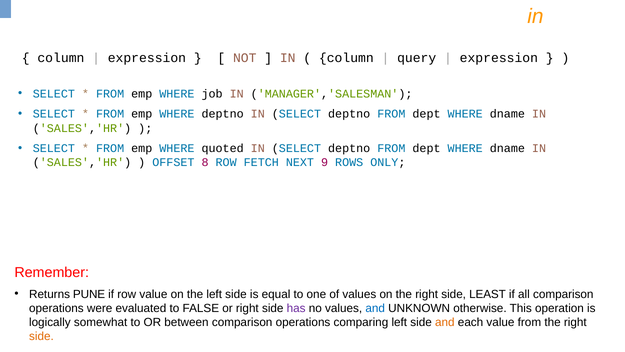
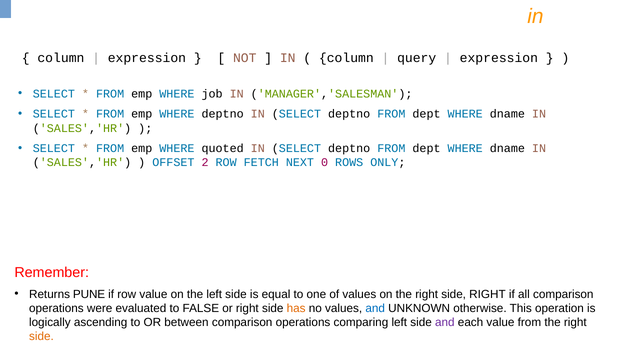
8: 8 -> 2
9: 9 -> 0
side LEAST: LEAST -> RIGHT
has colour: purple -> orange
somewhat: somewhat -> ascending
and at (445, 322) colour: orange -> purple
